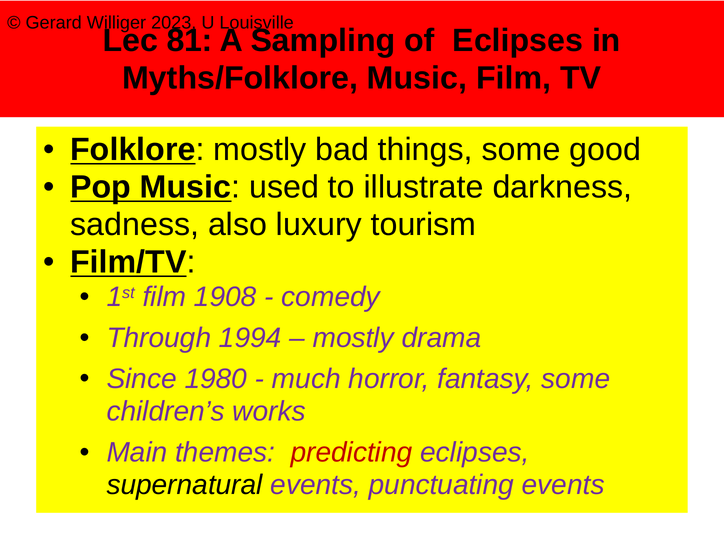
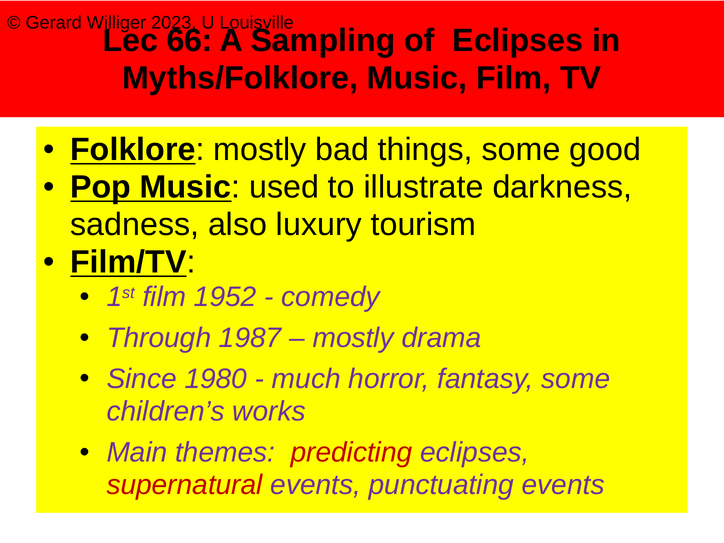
81: 81 -> 66
1908: 1908 -> 1952
1994: 1994 -> 1987
supernatural colour: black -> red
